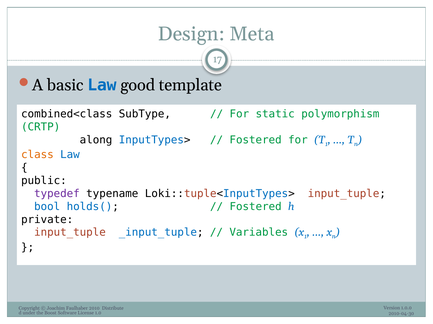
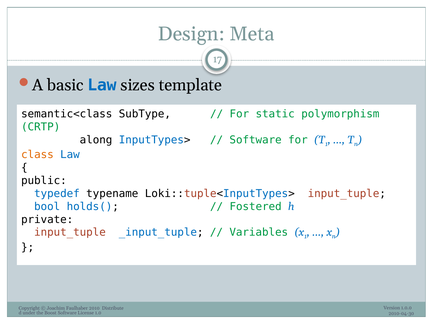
good: good -> sizes
combined<class: combined<class -> semantic<class
Fostered at (256, 140): Fostered -> Software
typedef colour: purple -> blue
